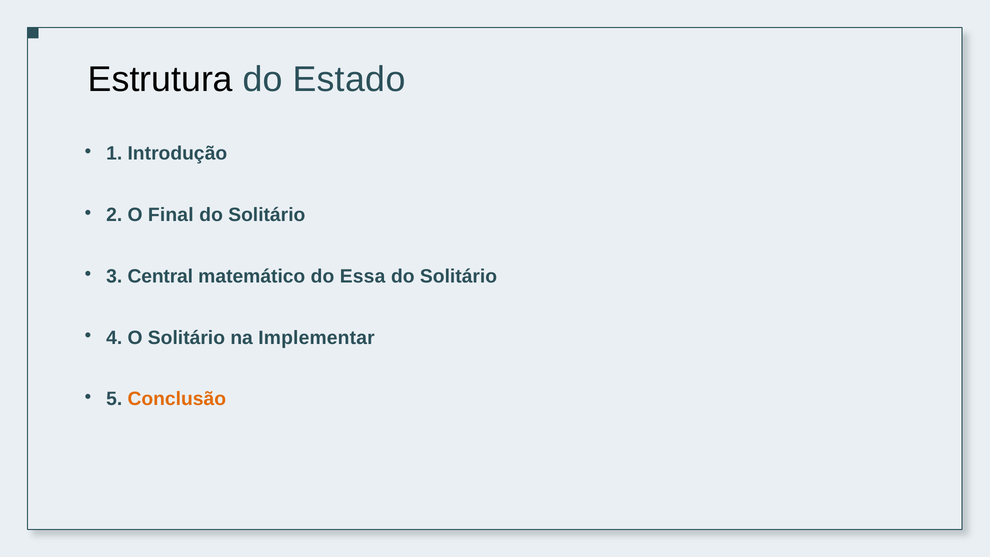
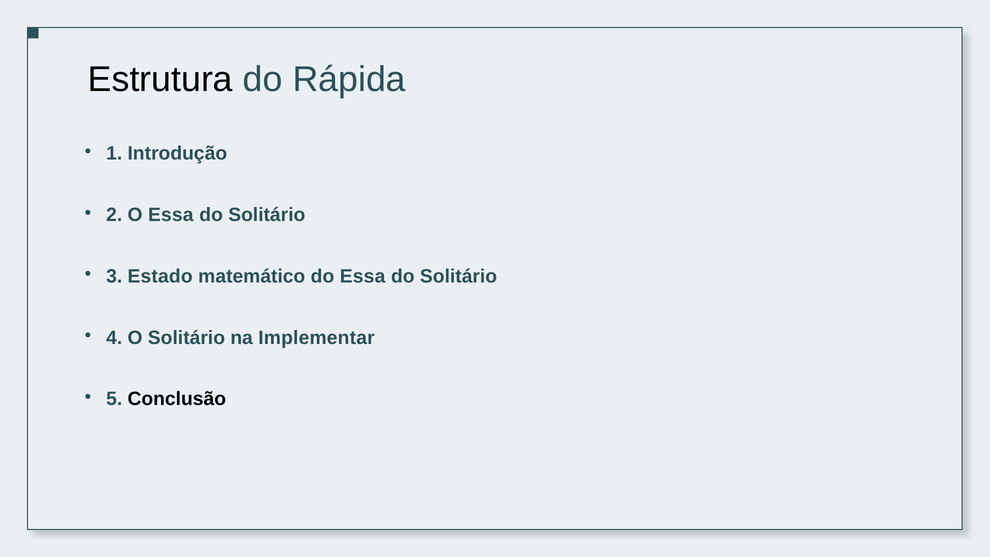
Estado: Estado -> Rápida
O Final: Final -> Essa
Central: Central -> Estado
Conclusão colour: orange -> black
